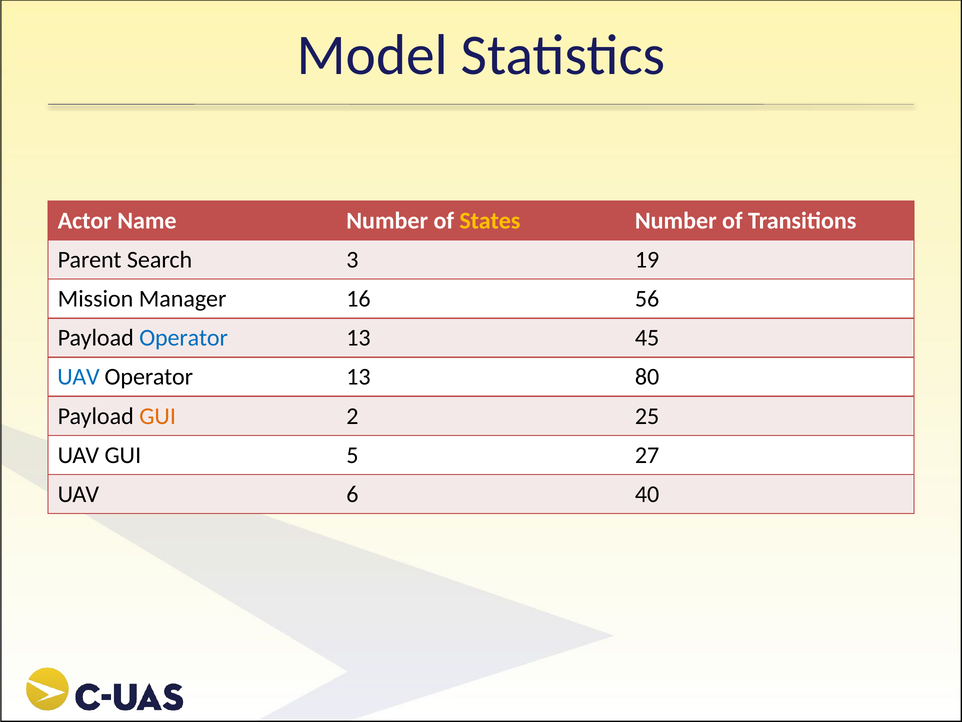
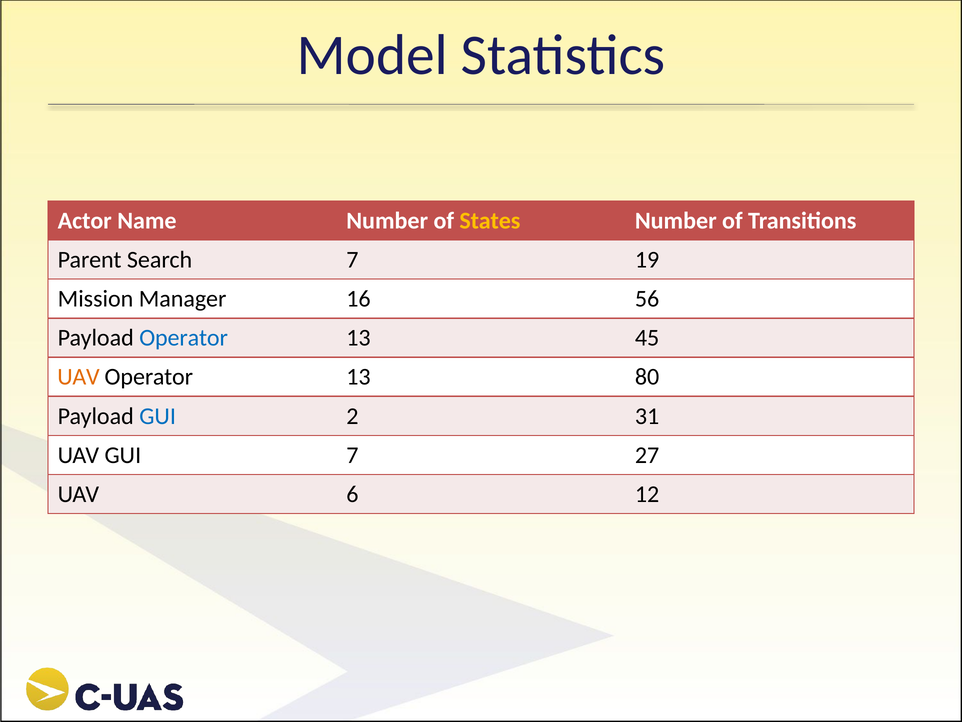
Search 3: 3 -> 7
UAV at (79, 377) colour: blue -> orange
GUI at (158, 416) colour: orange -> blue
25: 25 -> 31
GUI 5: 5 -> 7
40: 40 -> 12
